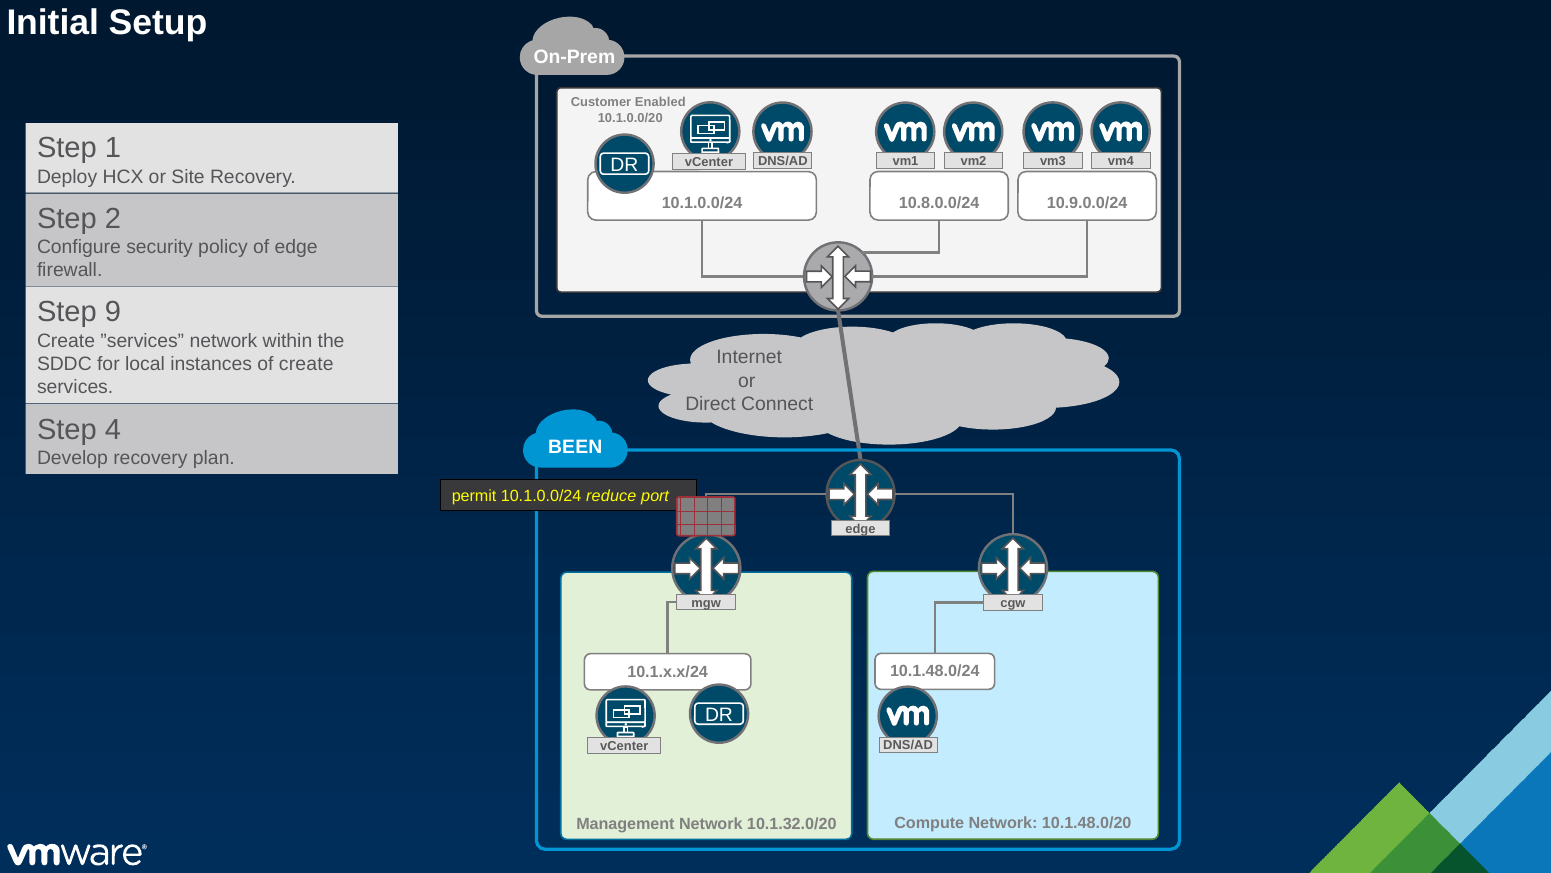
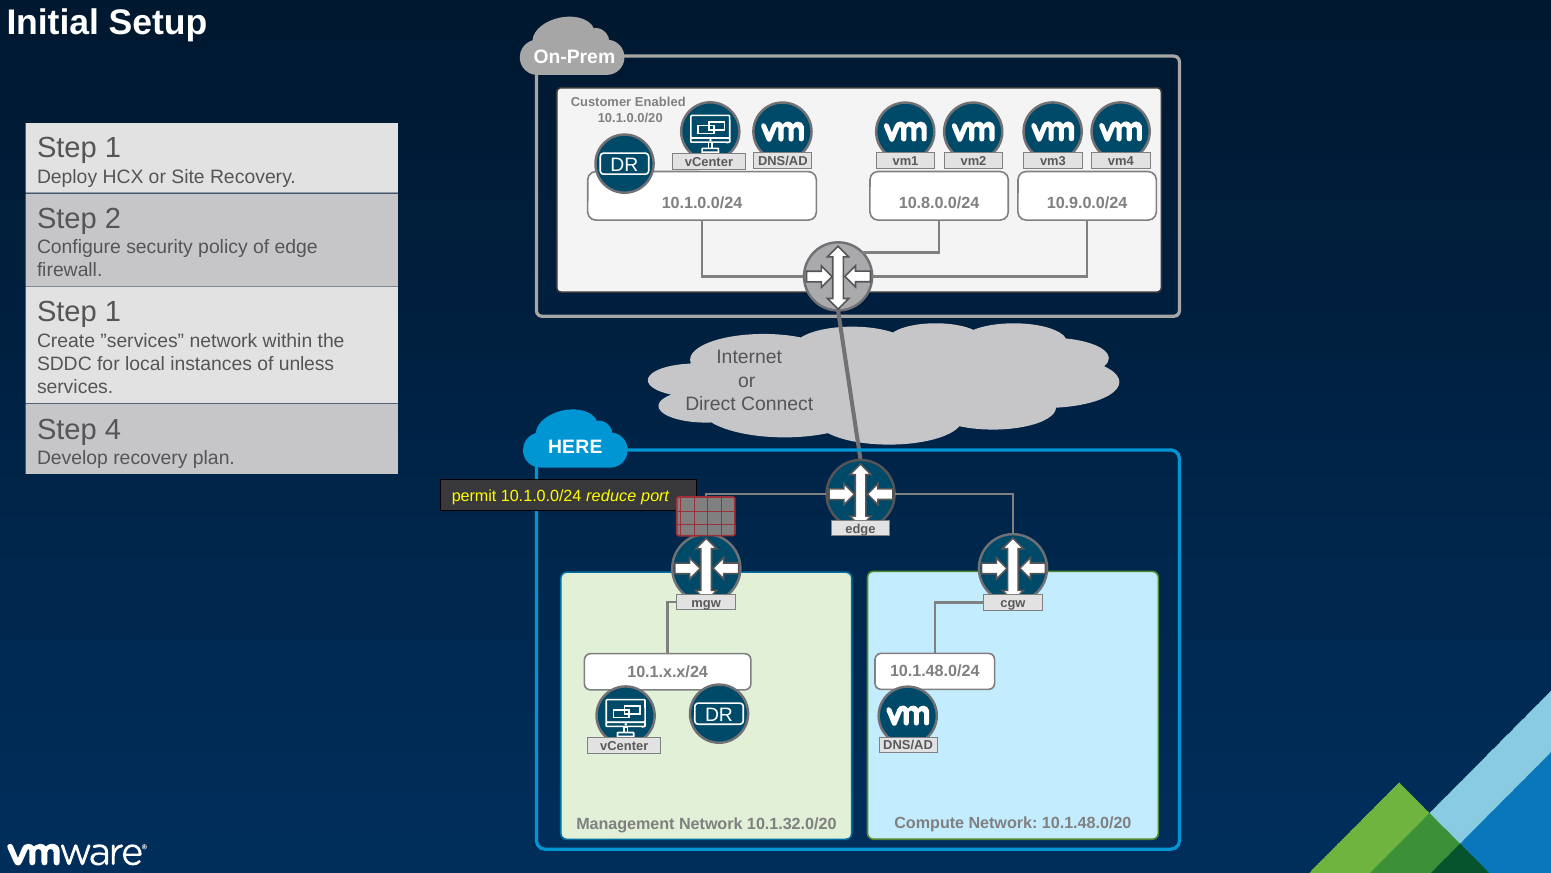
9 at (113, 312): 9 -> 1
of create: create -> unless
BEEN: BEEN -> HERE
